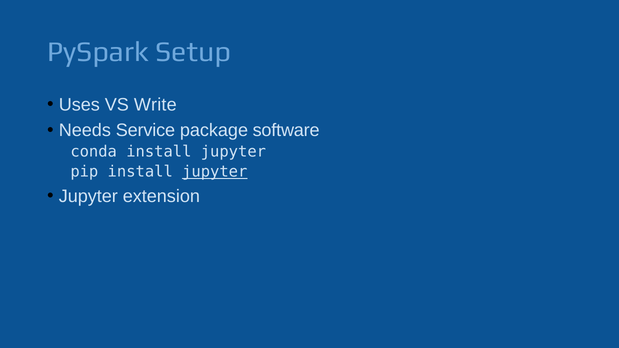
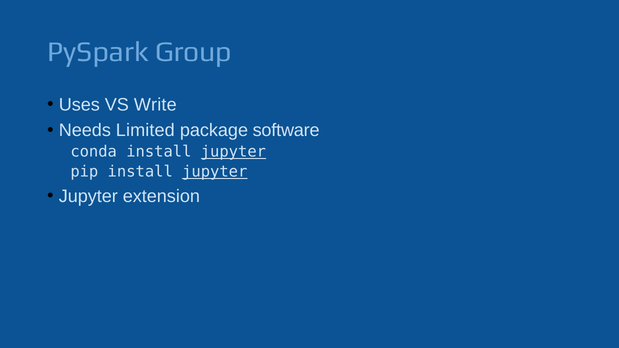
Setup: Setup -> Group
Service: Service -> Limited
jupyter at (233, 152) underline: none -> present
